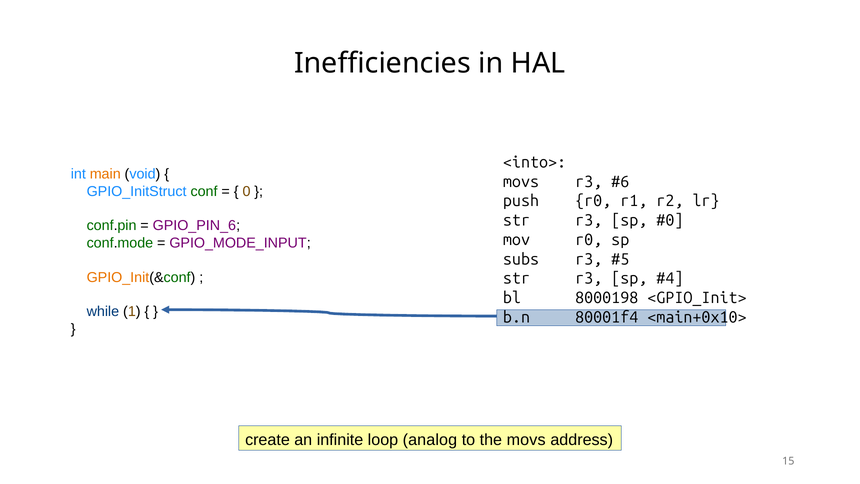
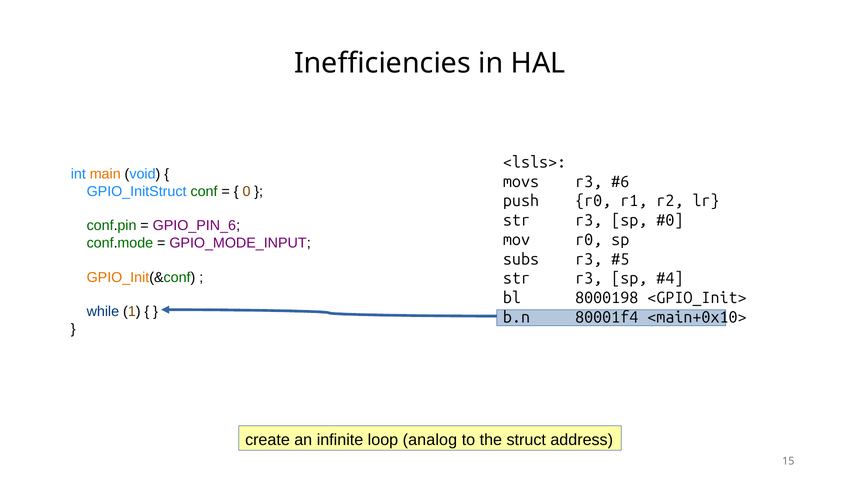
<into>: <into> -> <lsls>
the movs: movs -> struct
